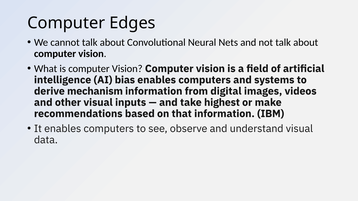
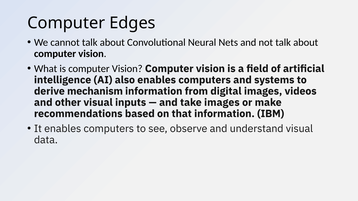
bias: bias -> also
take highest: highest -> images
